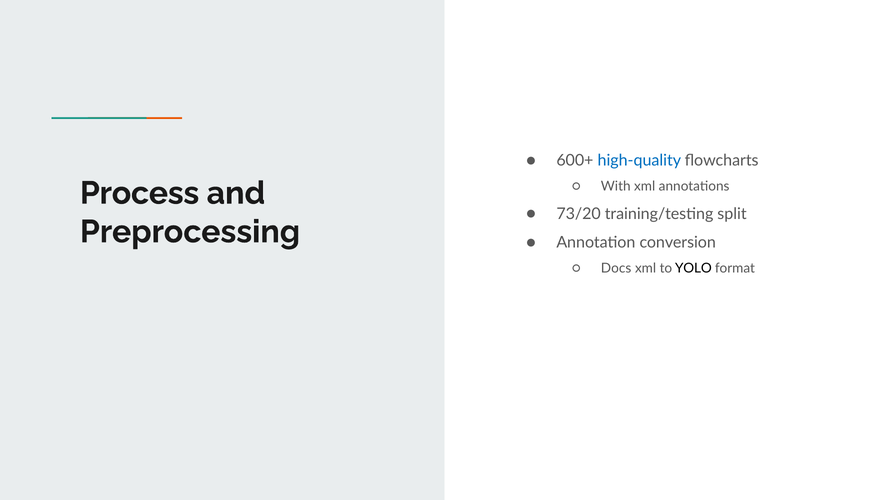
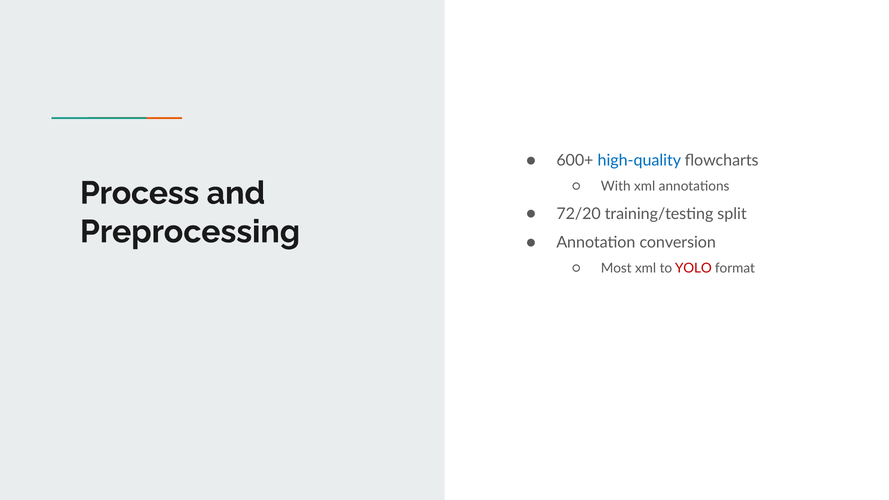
73/20: 73/20 -> 72/20
Docs: Docs -> Most
YOLO colour: black -> red
